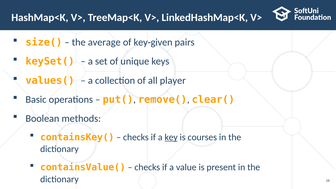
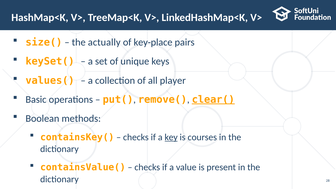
average: average -> actually
key-given: key-given -> key-place
clear( underline: none -> present
